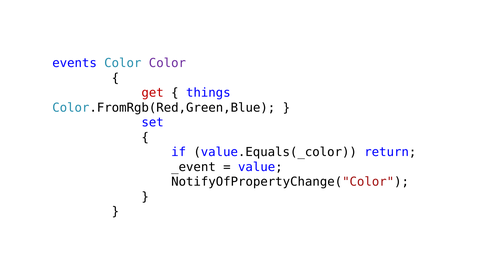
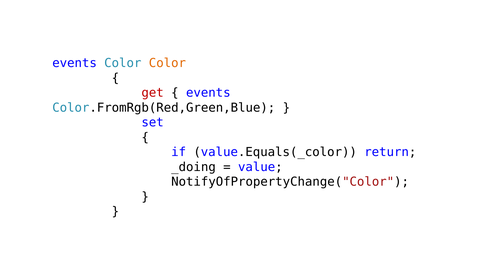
Color at (167, 63) colour: purple -> orange
things at (208, 93): things -> events
_event: _event -> _doing
